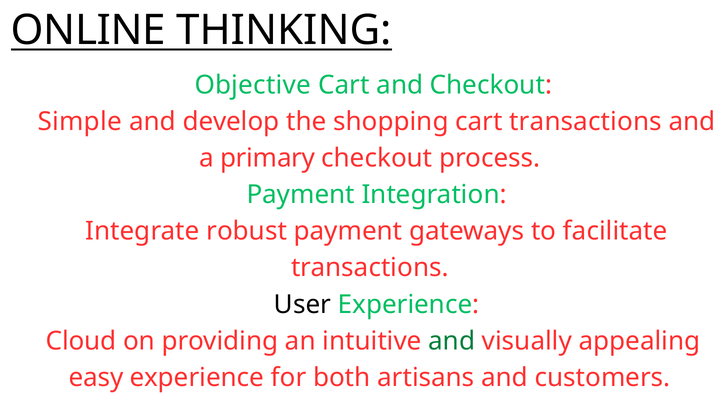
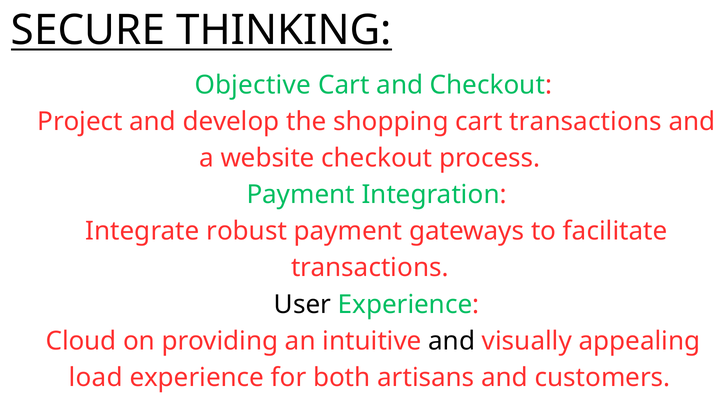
ONLINE: ONLINE -> SECURE
Simple: Simple -> Project
primary: primary -> website
and at (452, 341) colour: green -> black
easy: easy -> load
